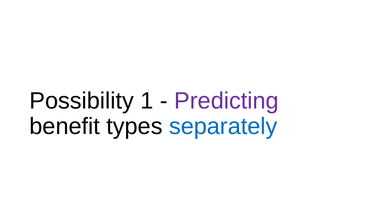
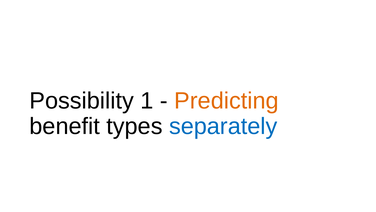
Predicting colour: purple -> orange
